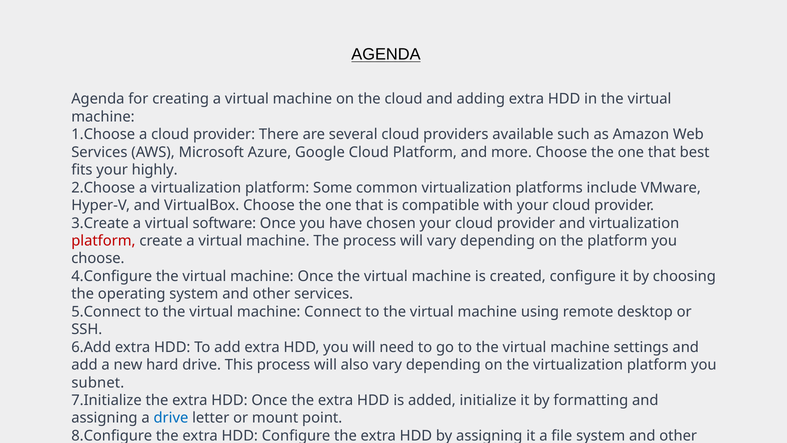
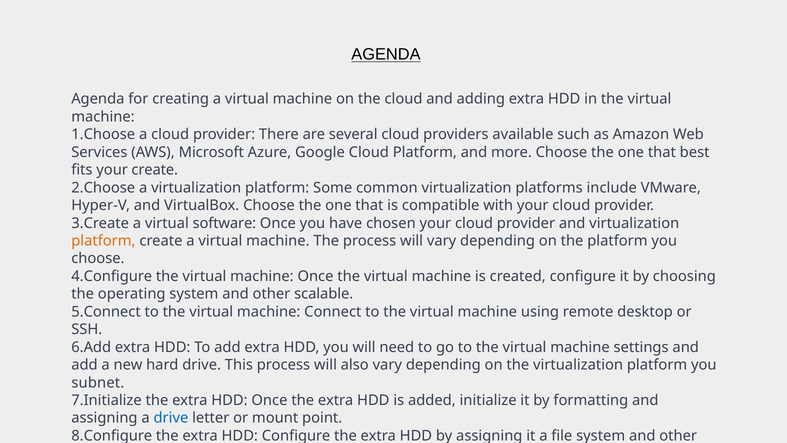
your highly: highly -> create
platform at (103, 241) colour: red -> orange
other services: services -> scalable
